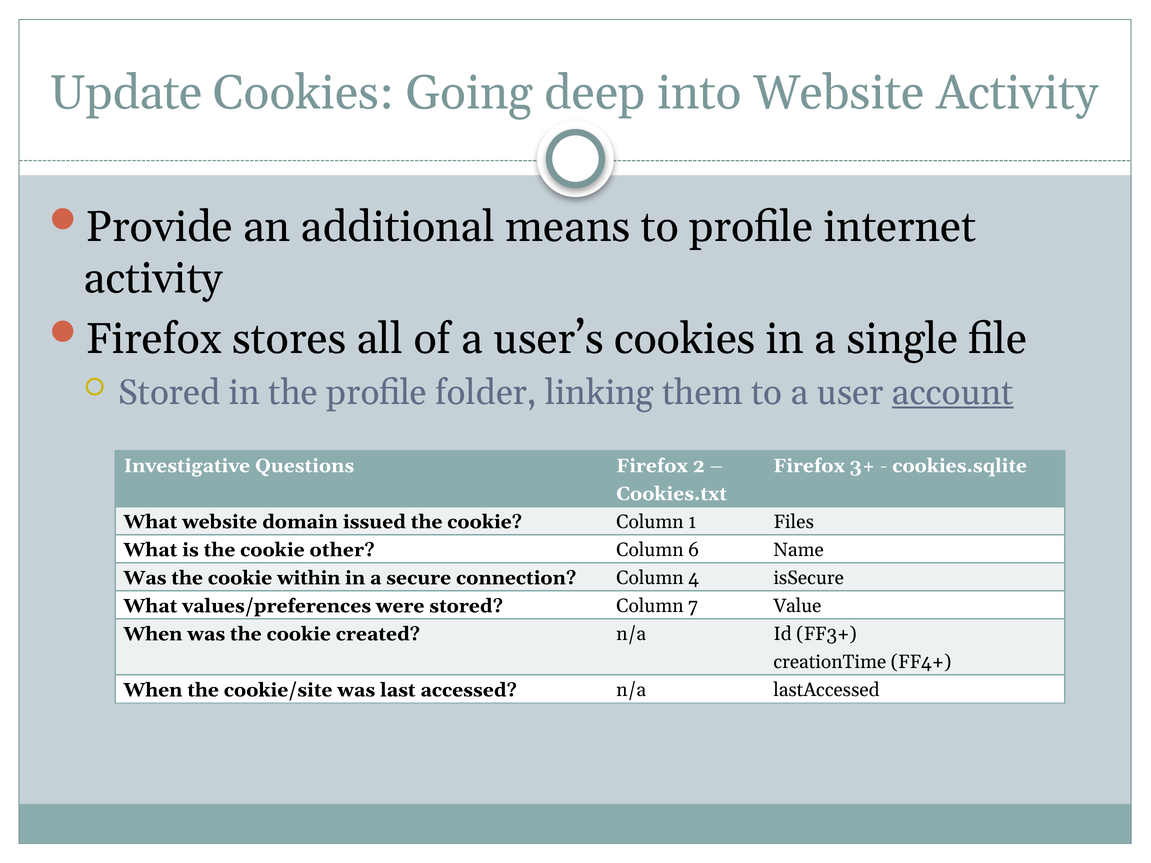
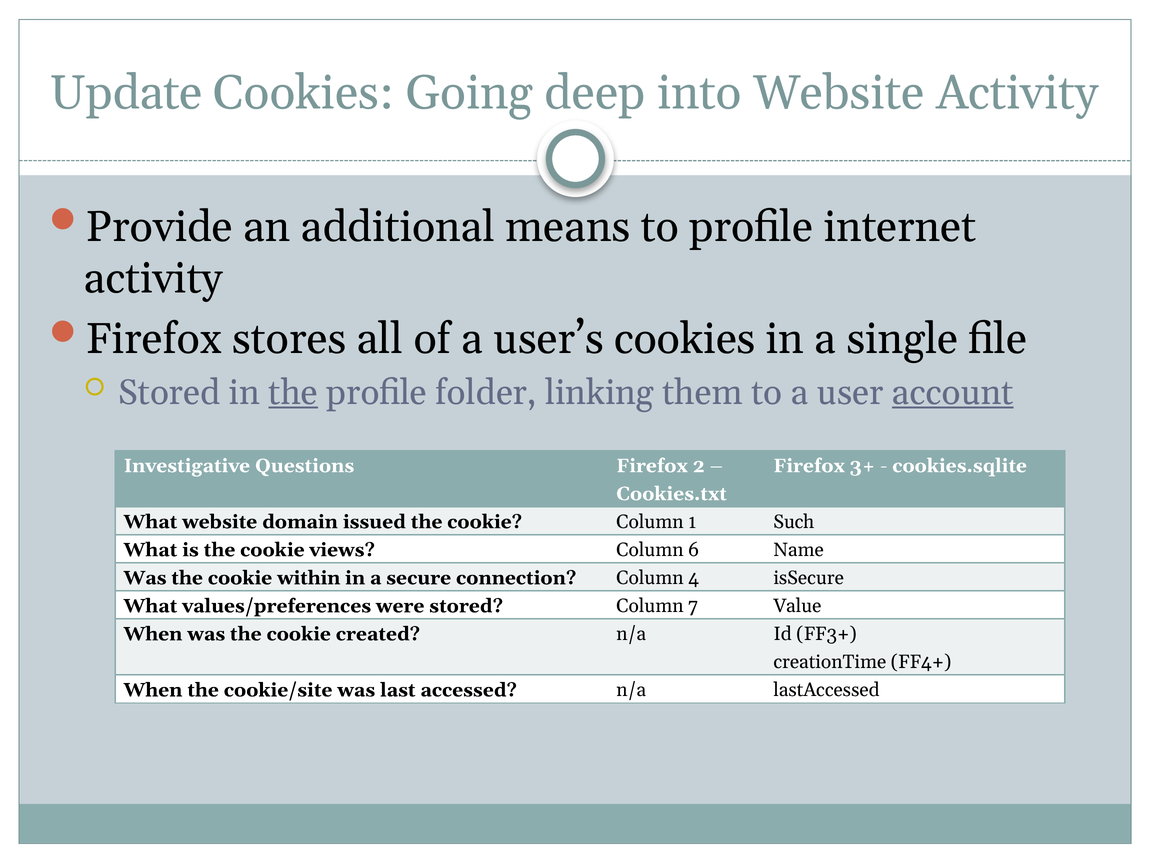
the at (293, 393) underline: none -> present
Files: Files -> Such
other: other -> views
